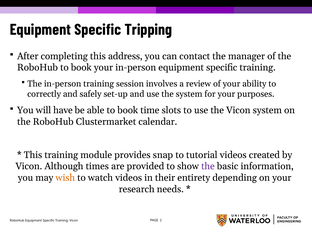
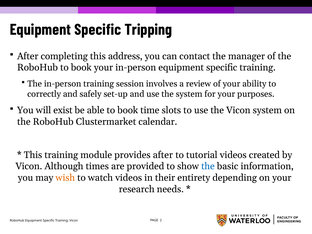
have: have -> exist
provides snap: snap -> after
the at (208, 166) colour: purple -> blue
